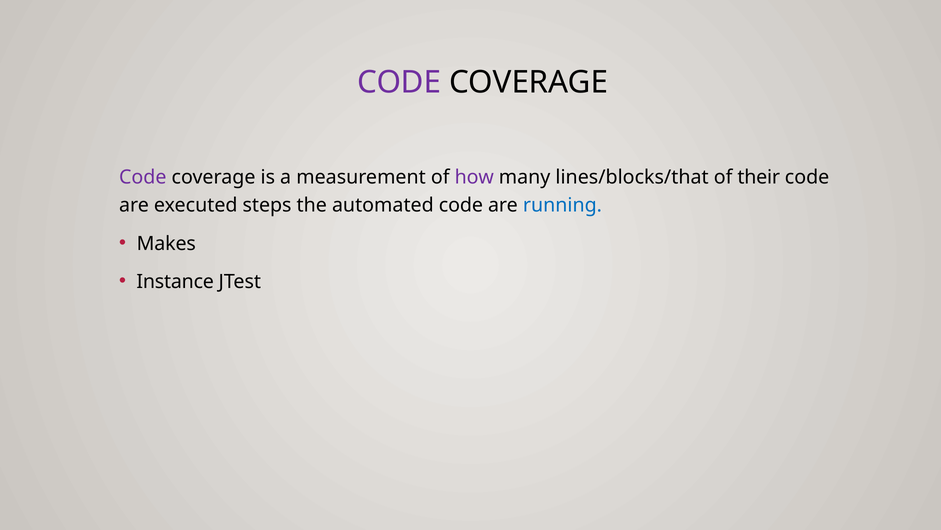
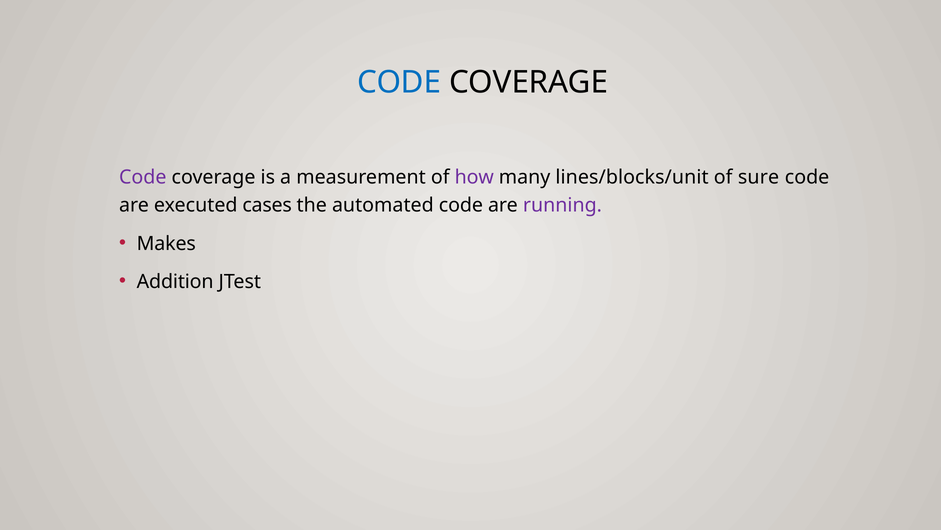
CODE at (399, 82) colour: purple -> blue
lines/blocks/that: lines/blocks/that -> lines/blocks/unit
their: their -> sure
steps: steps -> cases
running colour: blue -> purple
Instance: Instance -> Addition
